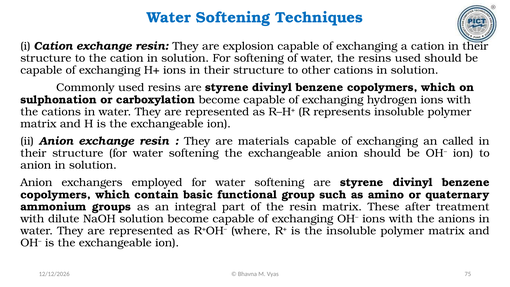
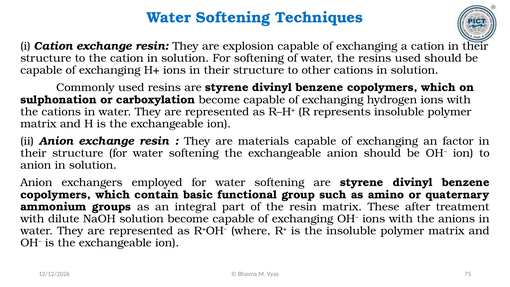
called: called -> factor
